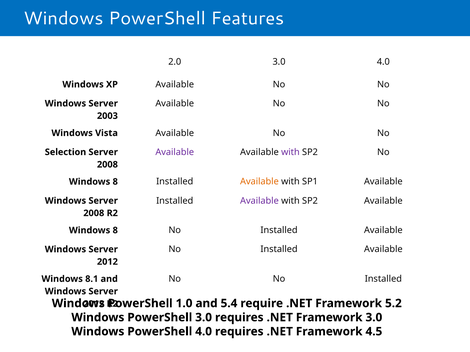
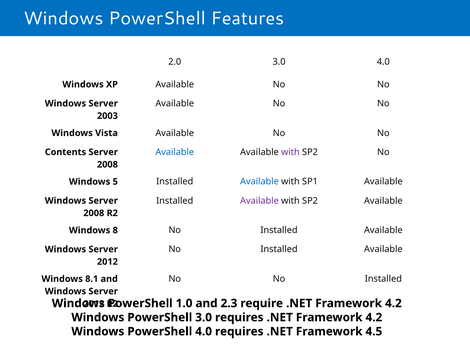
Available at (175, 152) colour: purple -> blue
Selection: Selection -> Contents
8 at (115, 182): 8 -> 5
Available at (259, 182) colour: orange -> blue
5.4: 5.4 -> 2.3
require .NET Framework 5.2: 5.2 -> 4.2
requires .NET Framework 3.0: 3.0 -> 4.2
